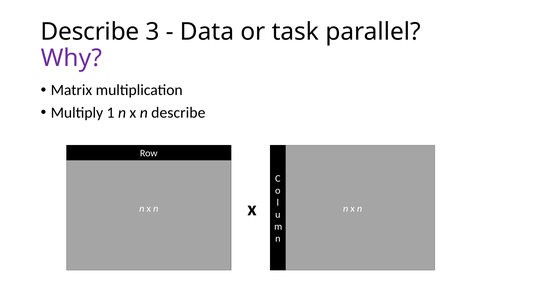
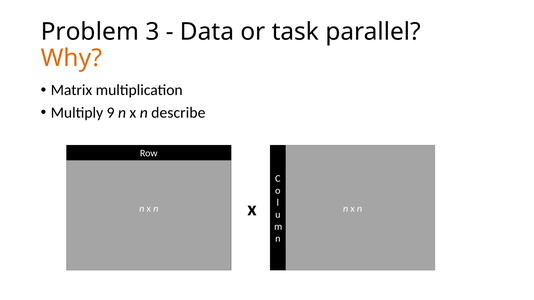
Describe at (90, 32): Describe -> Problem
Why colour: purple -> orange
1: 1 -> 9
